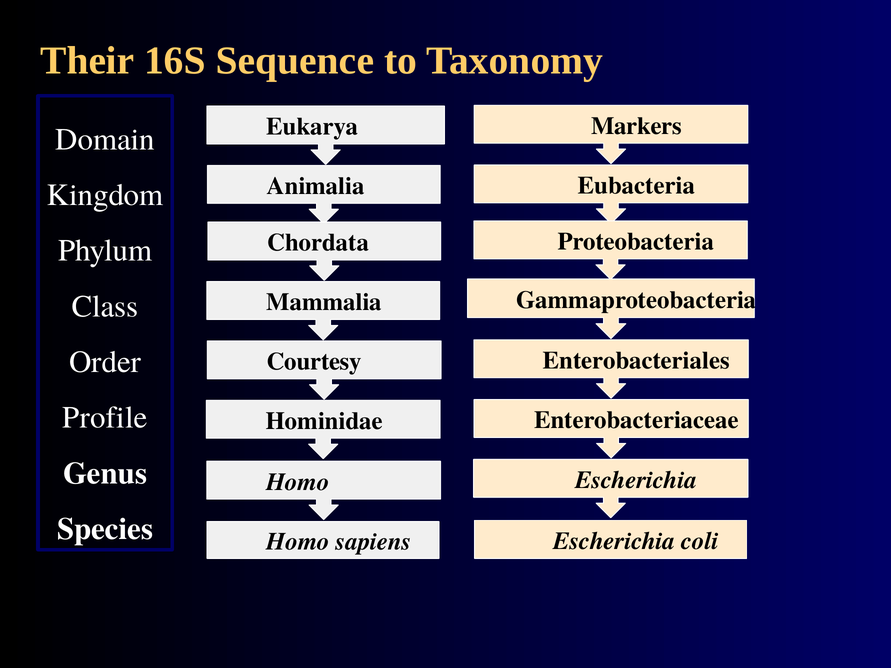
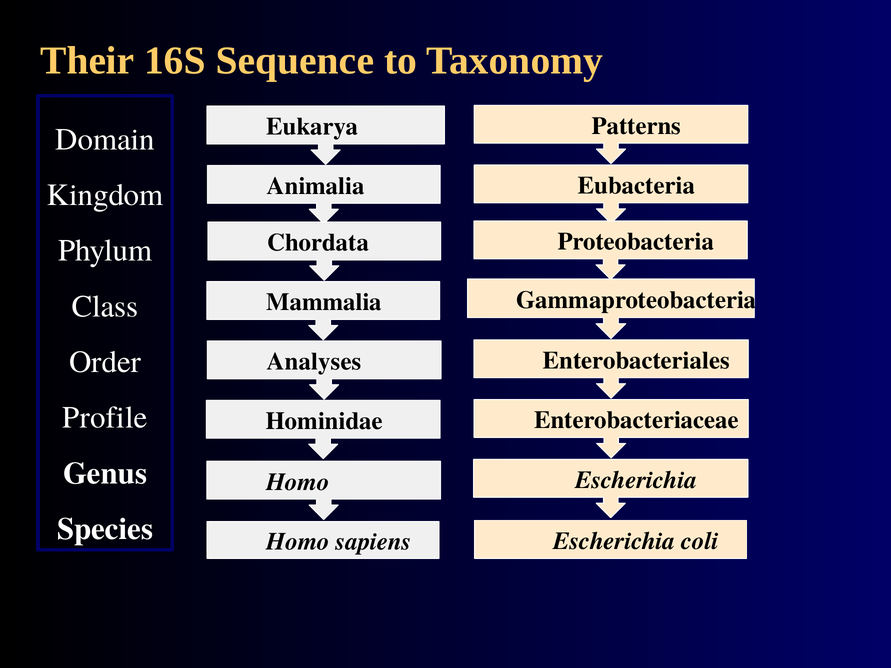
Markers: Markers -> Patterns
Courtesy: Courtesy -> Analyses
